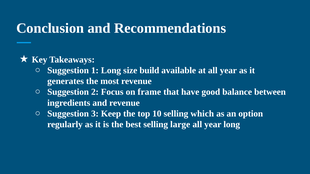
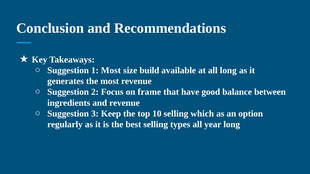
1 Long: Long -> Most
at all year: year -> long
large: large -> types
